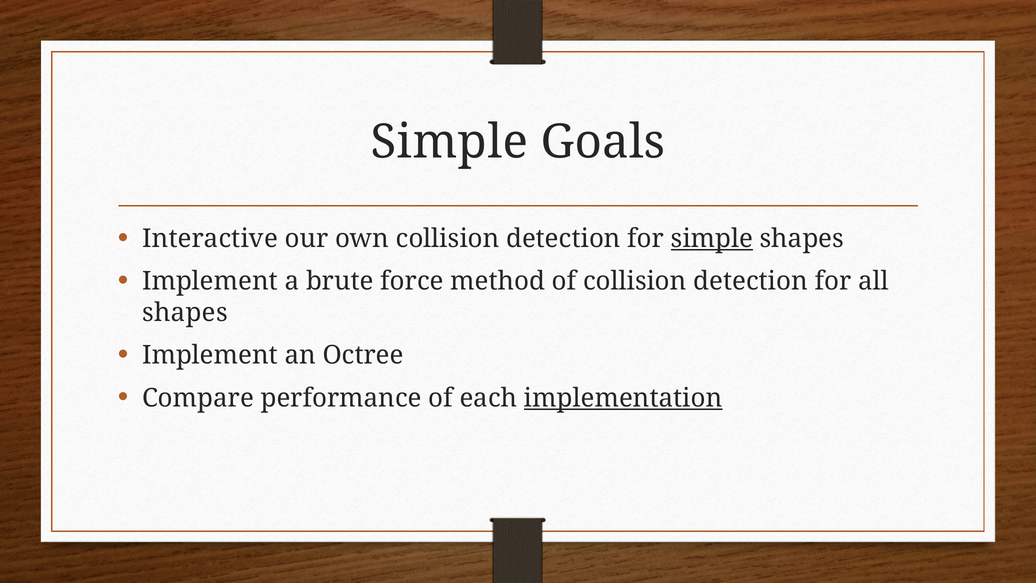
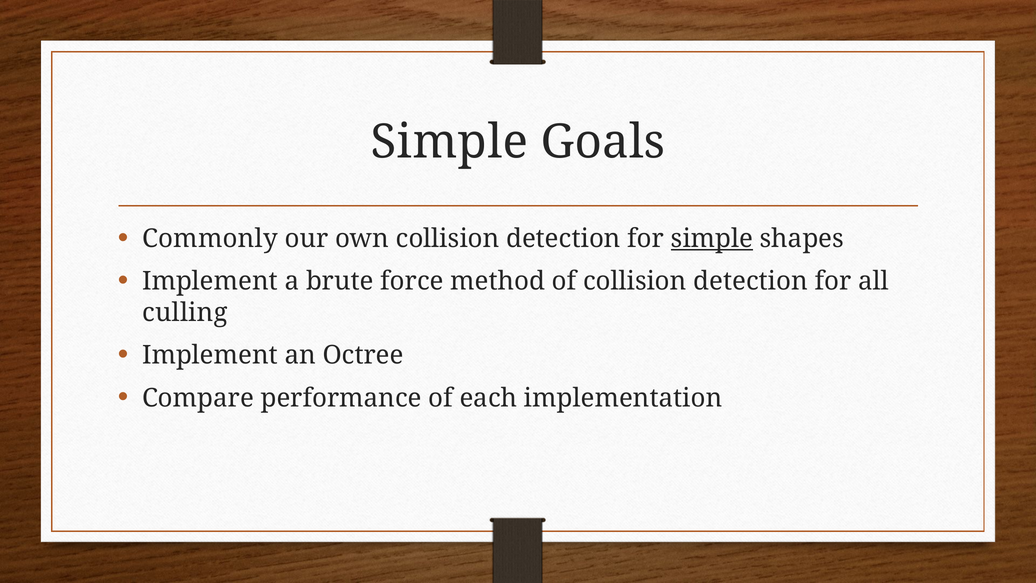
Interactive: Interactive -> Commonly
shapes at (185, 312): shapes -> culling
implementation underline: present -> none
